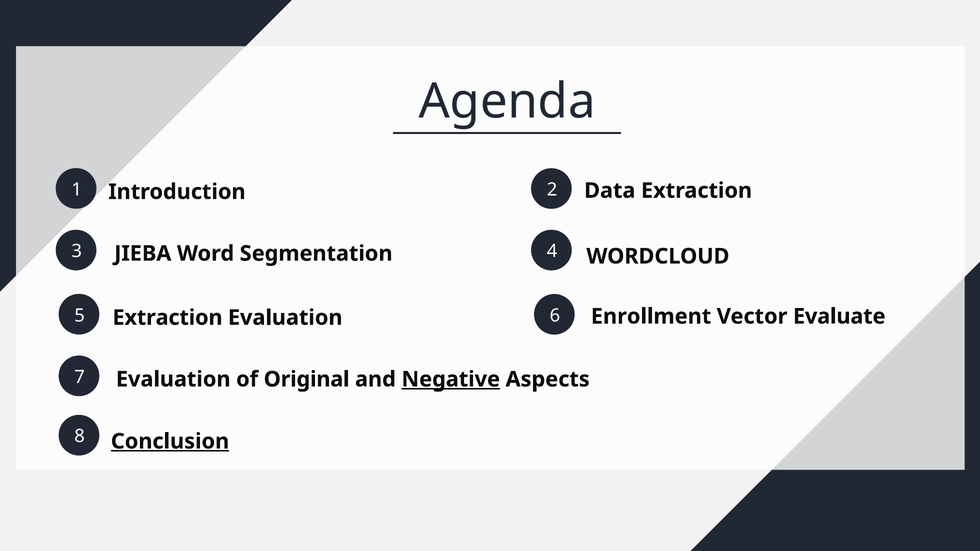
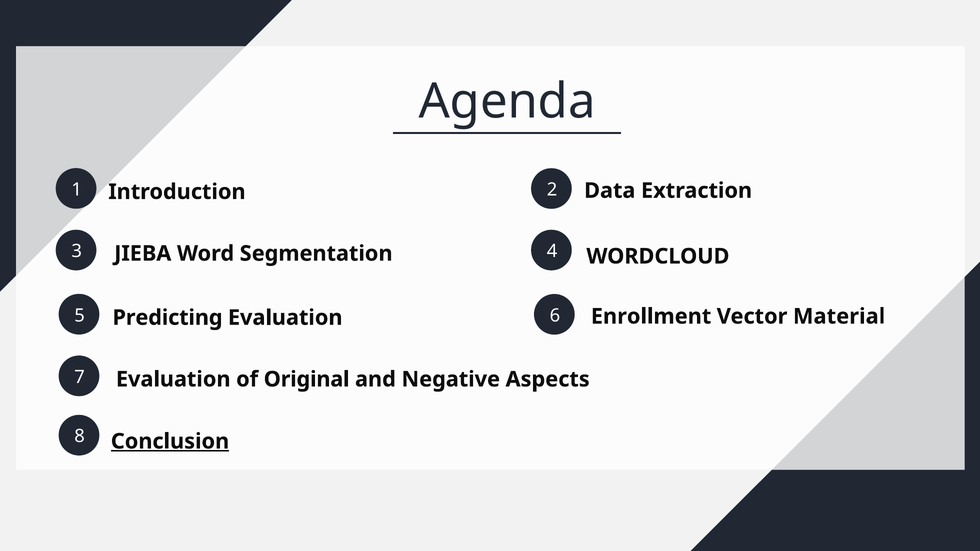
Evaluate: Evaluate -> Material
Extraction at (168, 318): Extraction -> Predicting
Negative underline: present -> none
